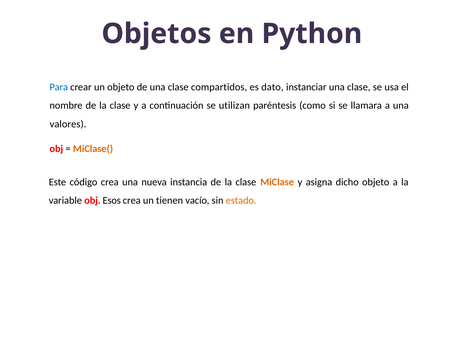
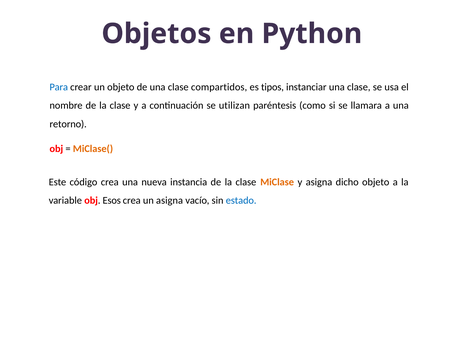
dato: dato -> tipos
valores: valores -> retorno
un tienen: tienen -> asigna
estado colour: orange -> blue
